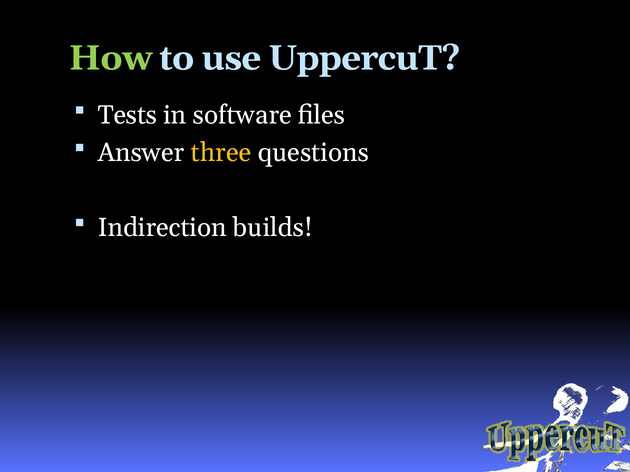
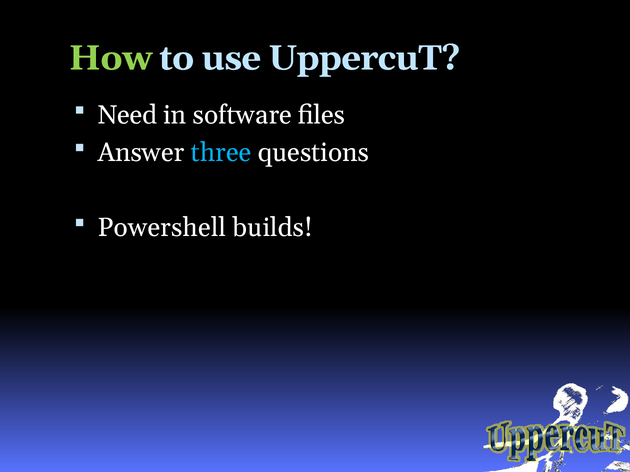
Tests: Tests -> Need
three colour: yellow -> light blue
Indirection: Indirection -> Powershell
